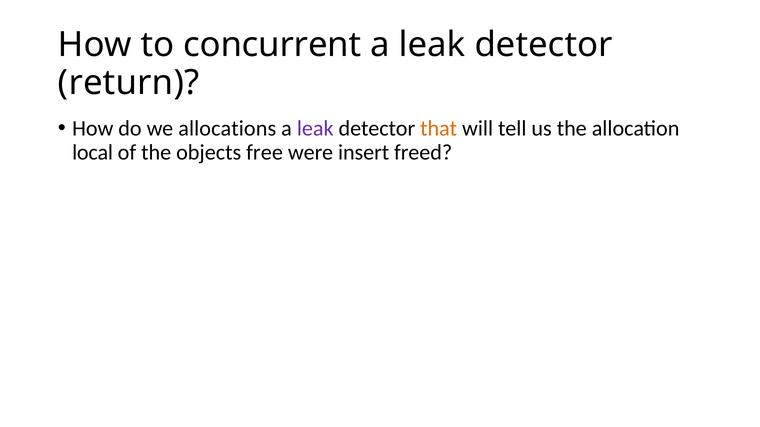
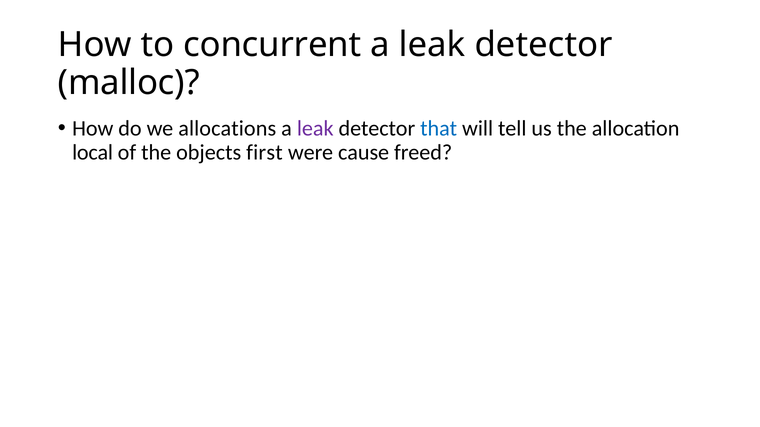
return: return -> malloc
that colour: orange -> blue
free: free -> first
insert: insert -> cause
